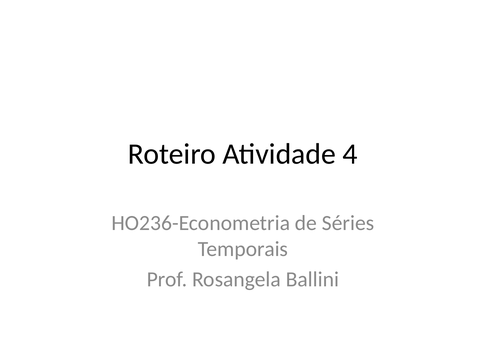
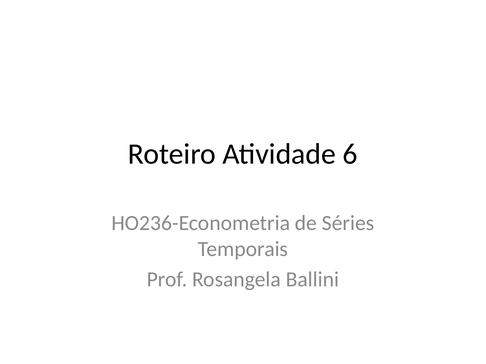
4: 4 -> 6
